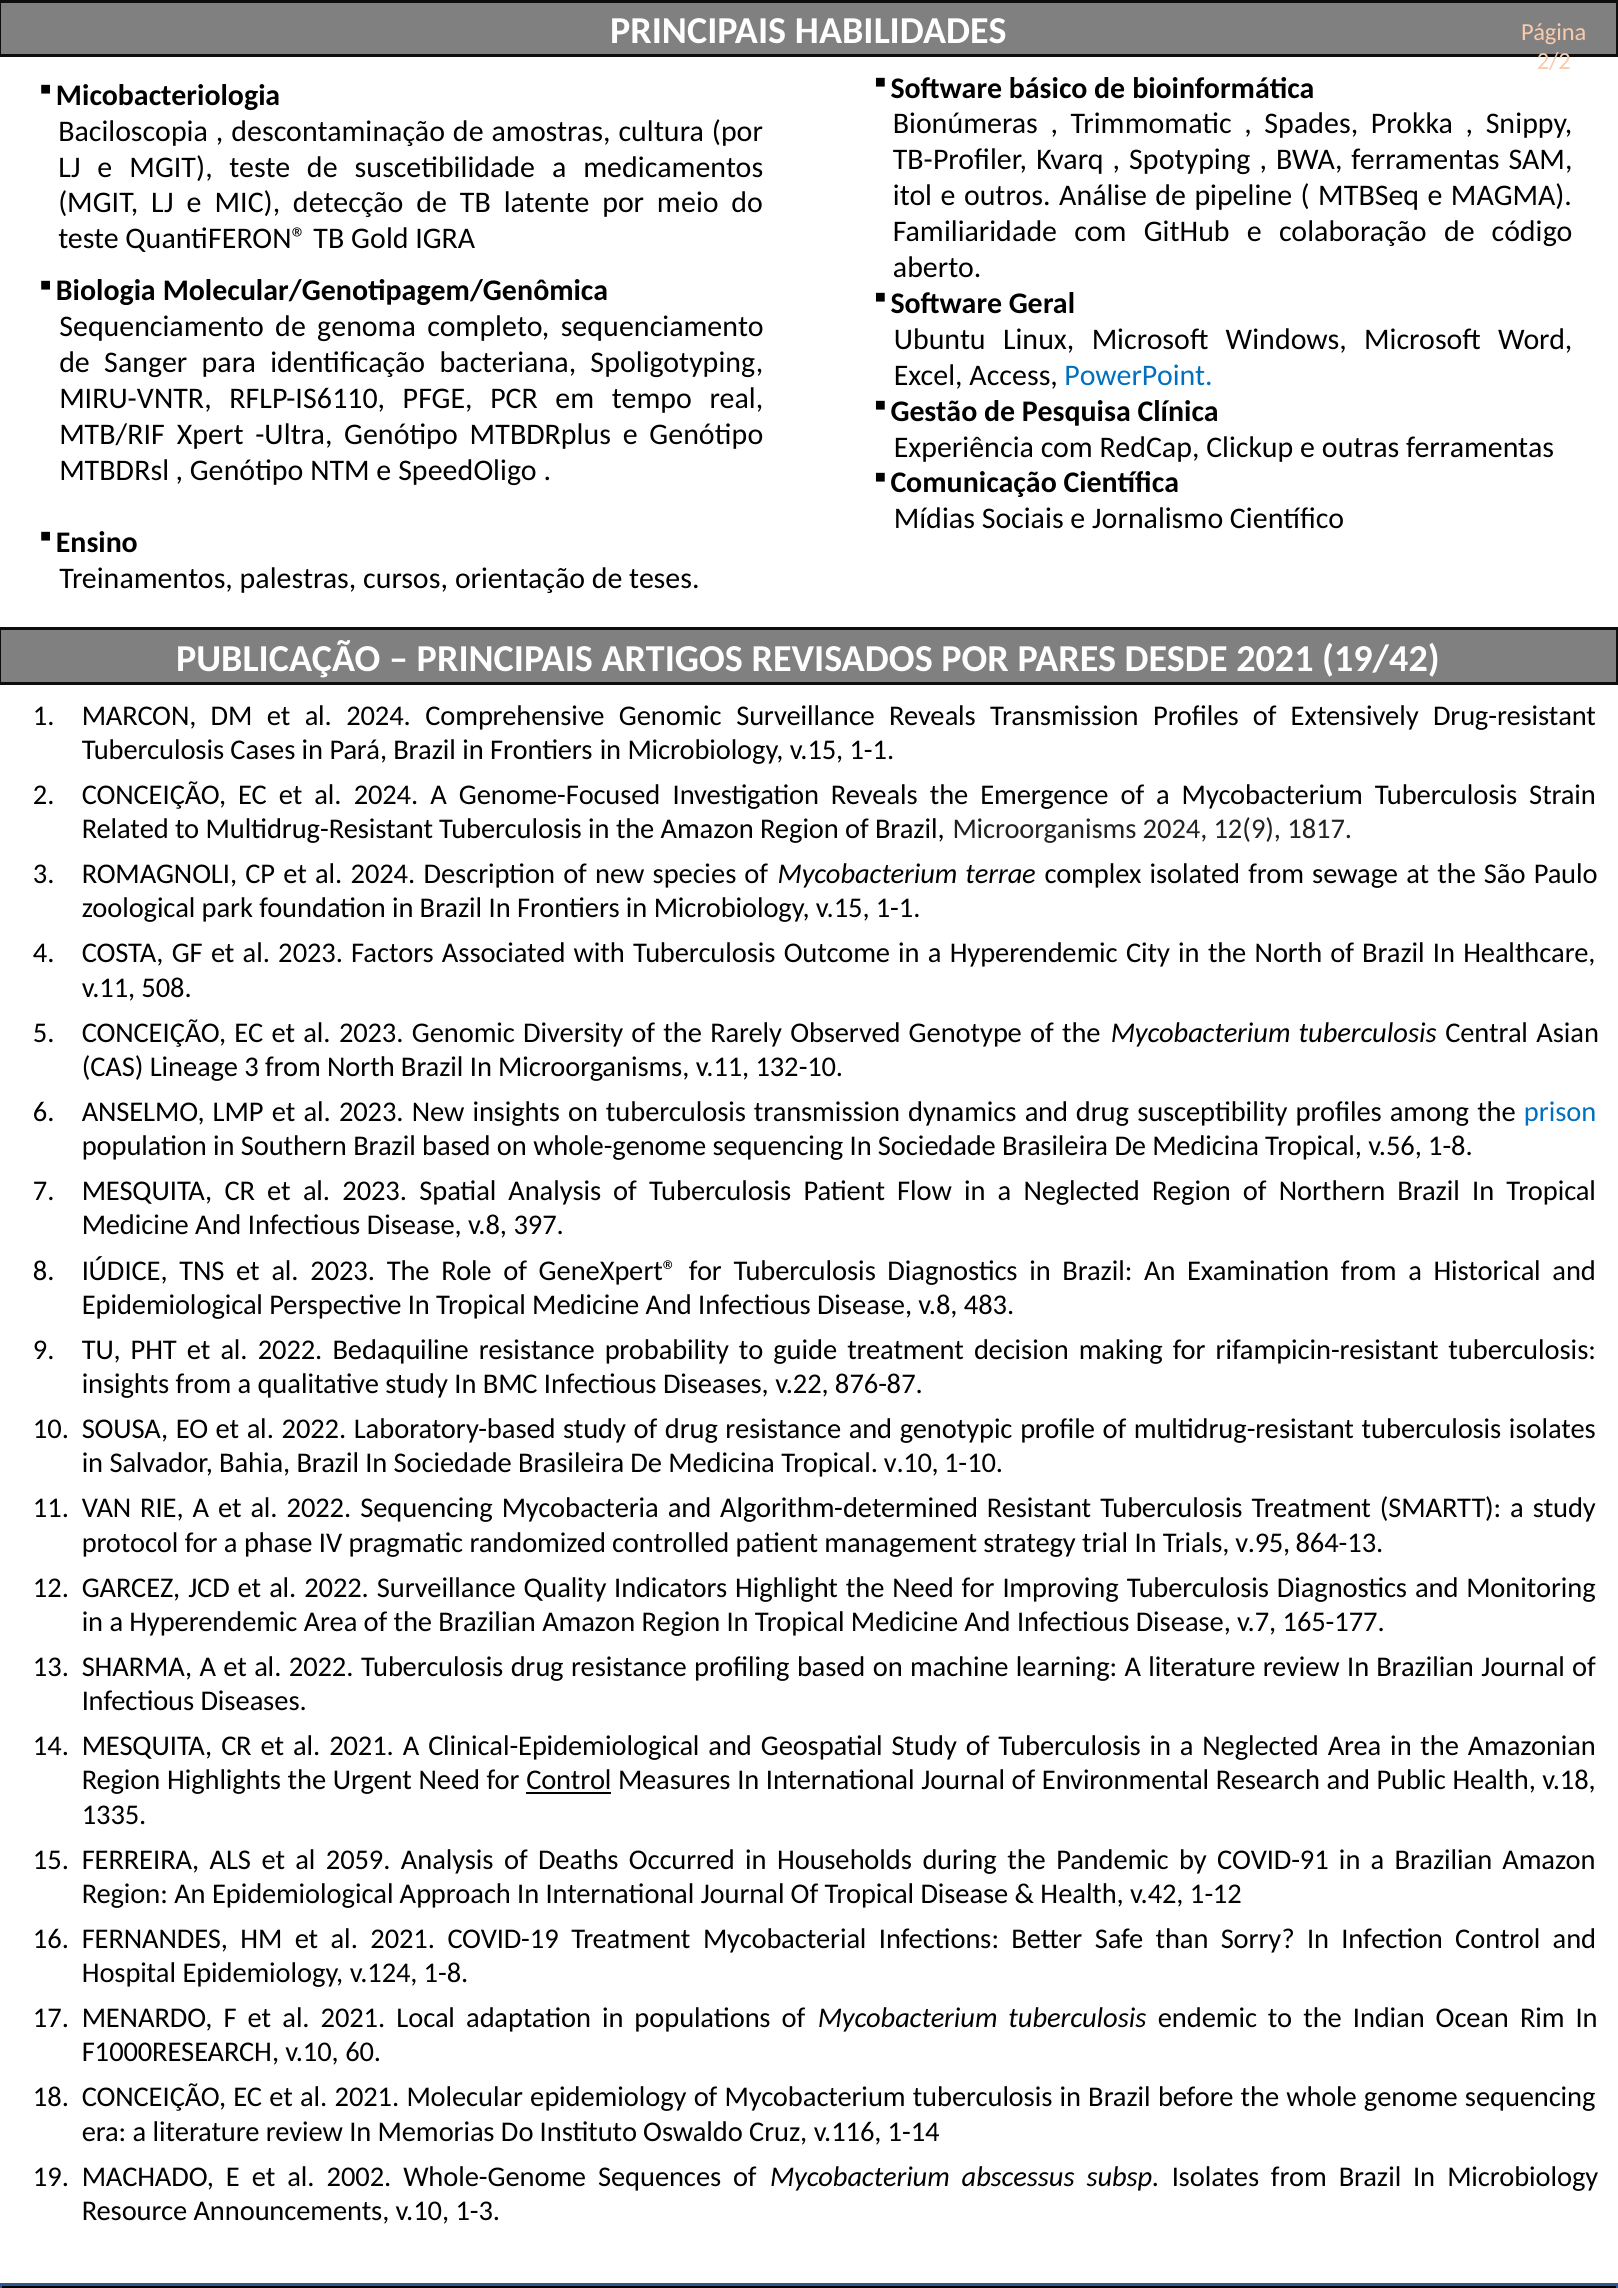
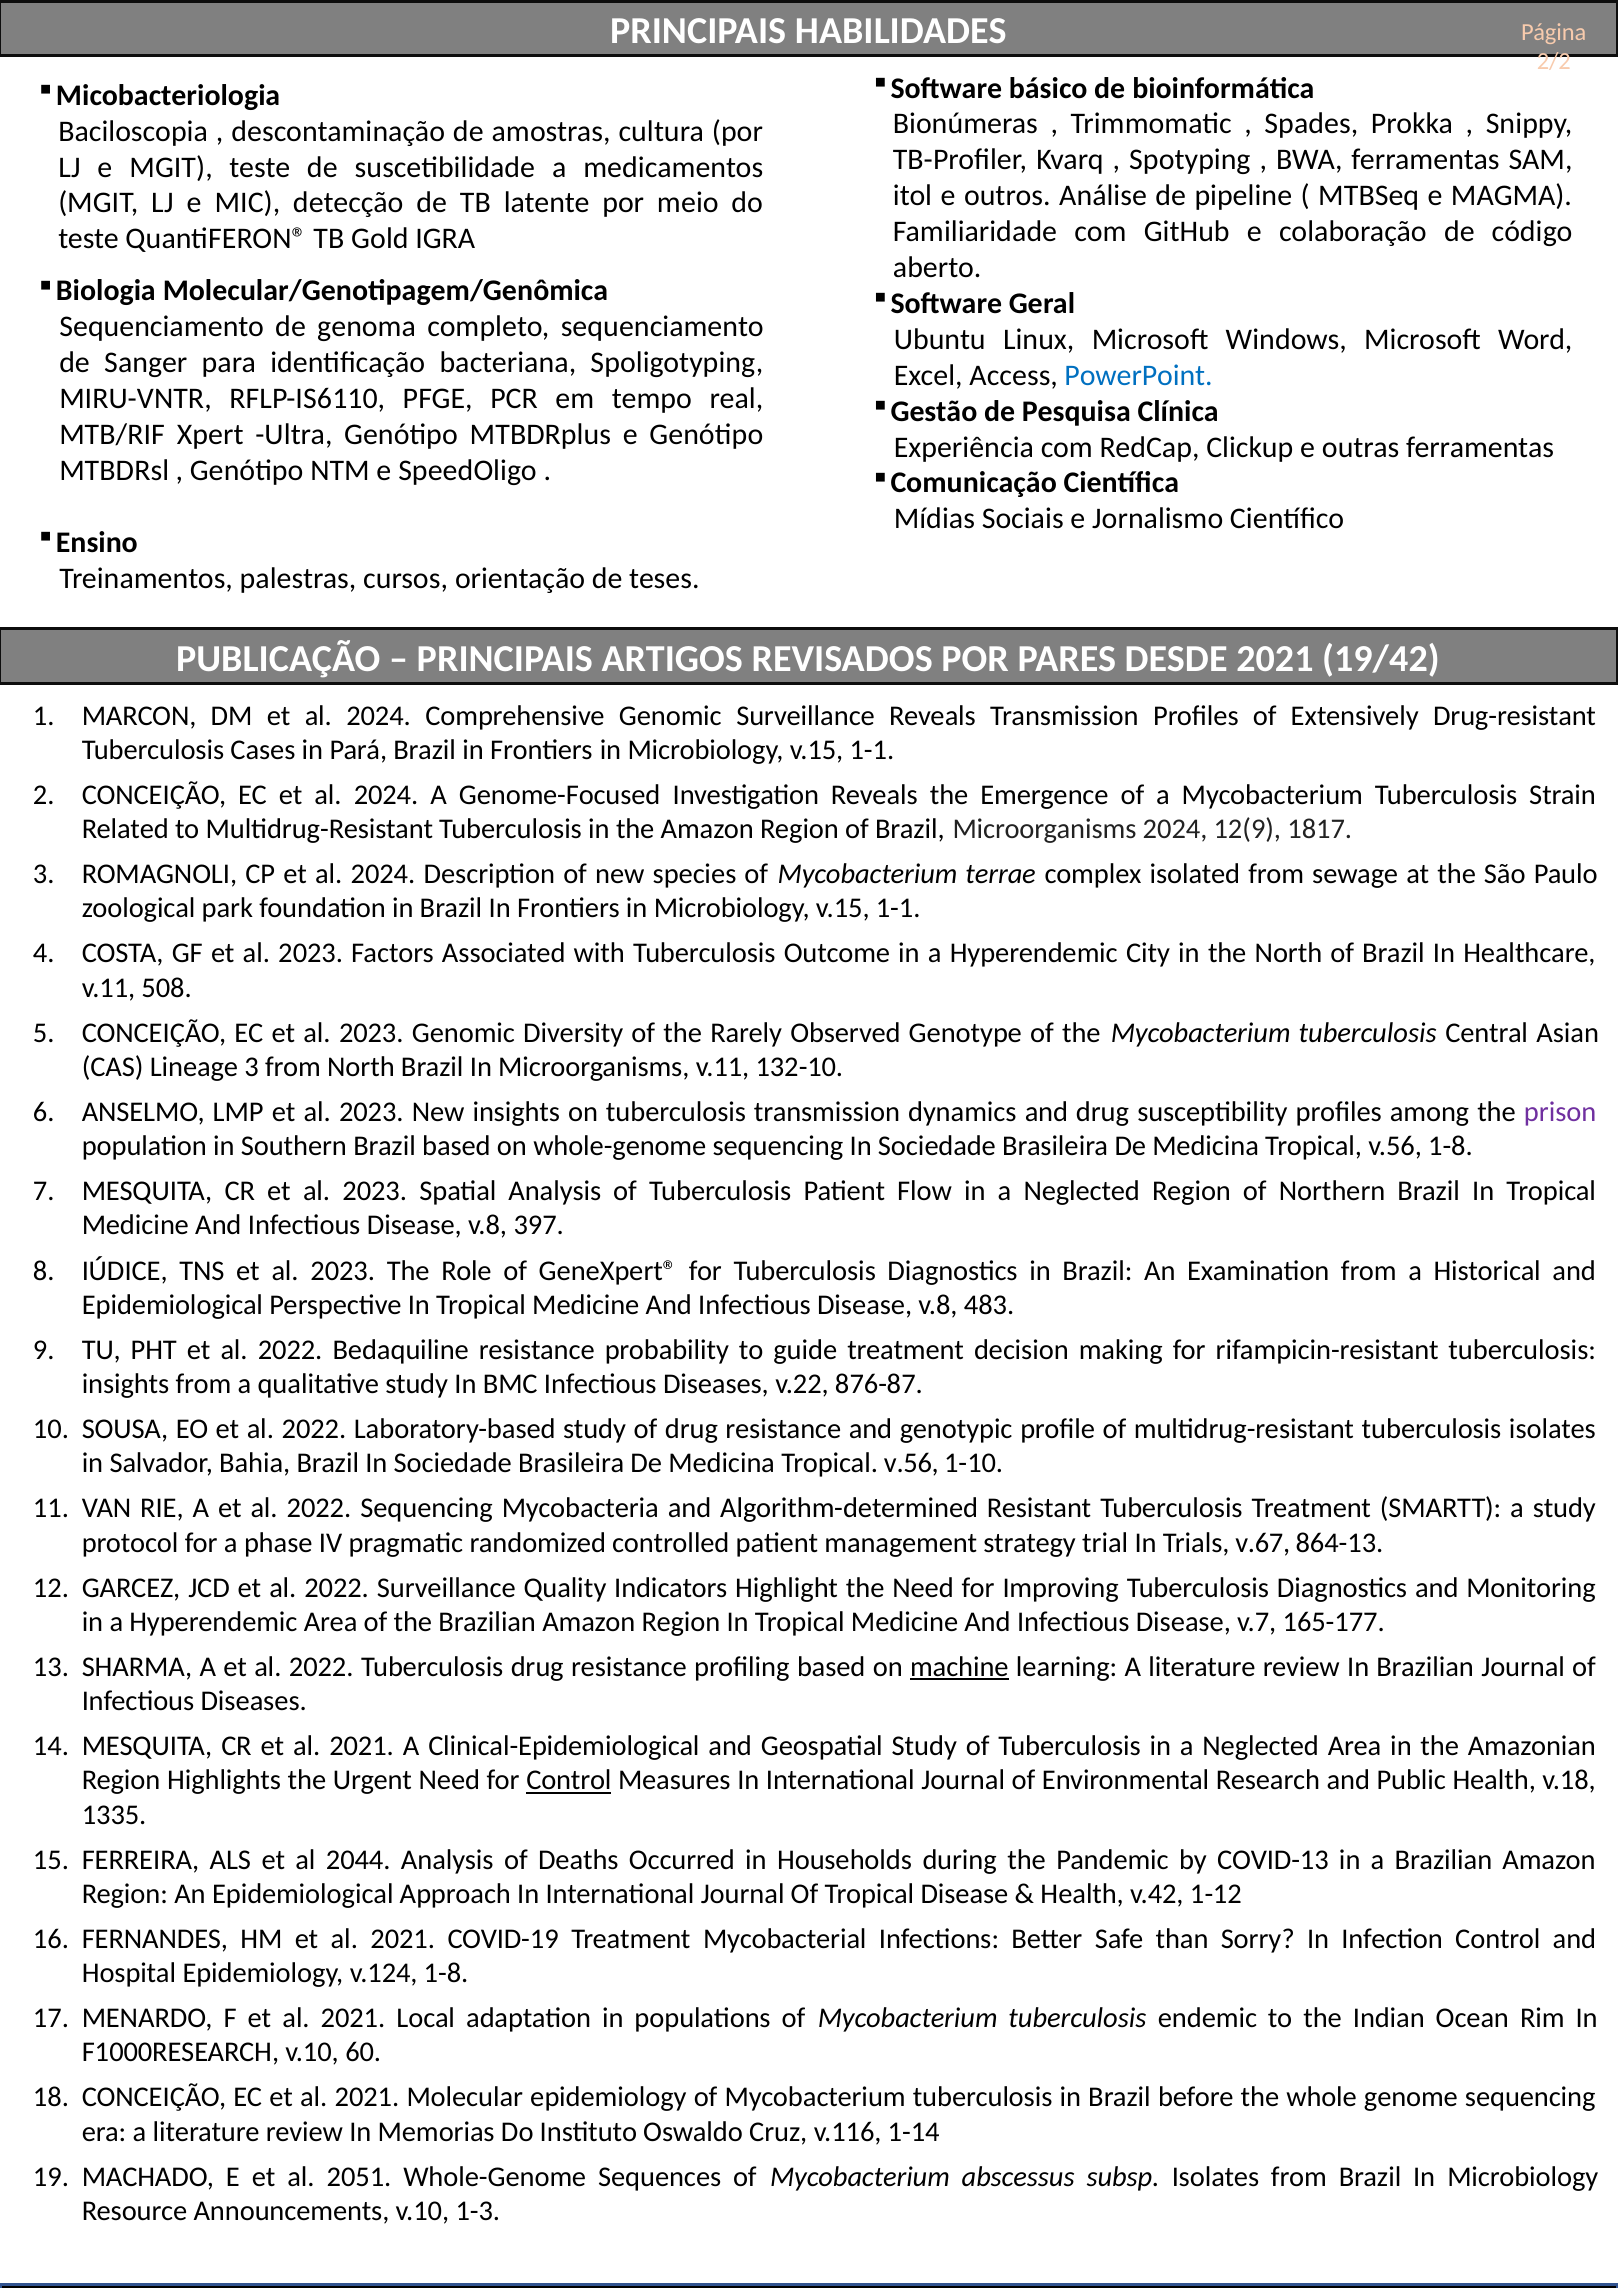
prison colour: blue -> purple
v.10 at (911, 1464): v.10 -> v.56
v.95: v.95 -> v.67
machine underline: none -> present
2059: 2059 -> 2044
COVID-91: COVID-91 -> COVID-13
2002: 2002 -> 2051
